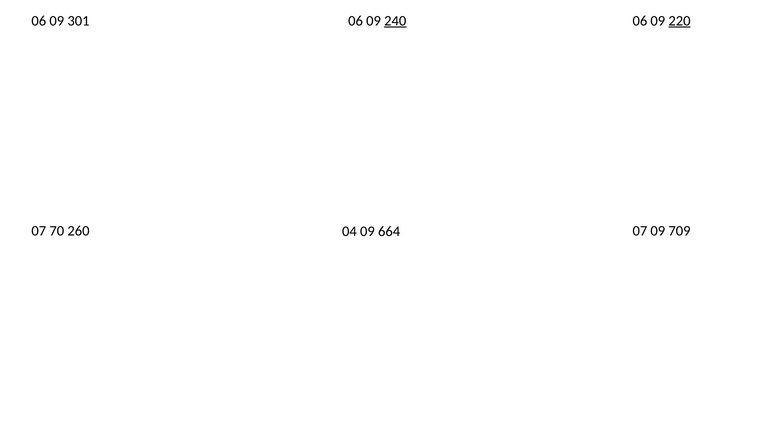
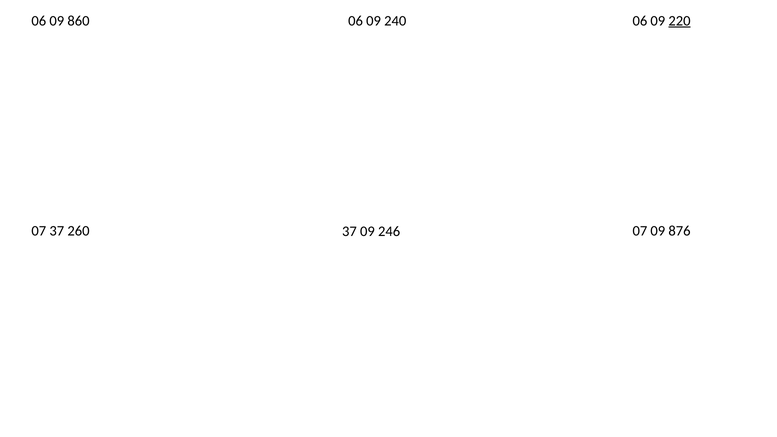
301: 301 -> 860
240 underline: present -> none
07 70: 70 -> 37
260 04: 04 -> 37
664: 664 -> 246
709: 709 -> 876
